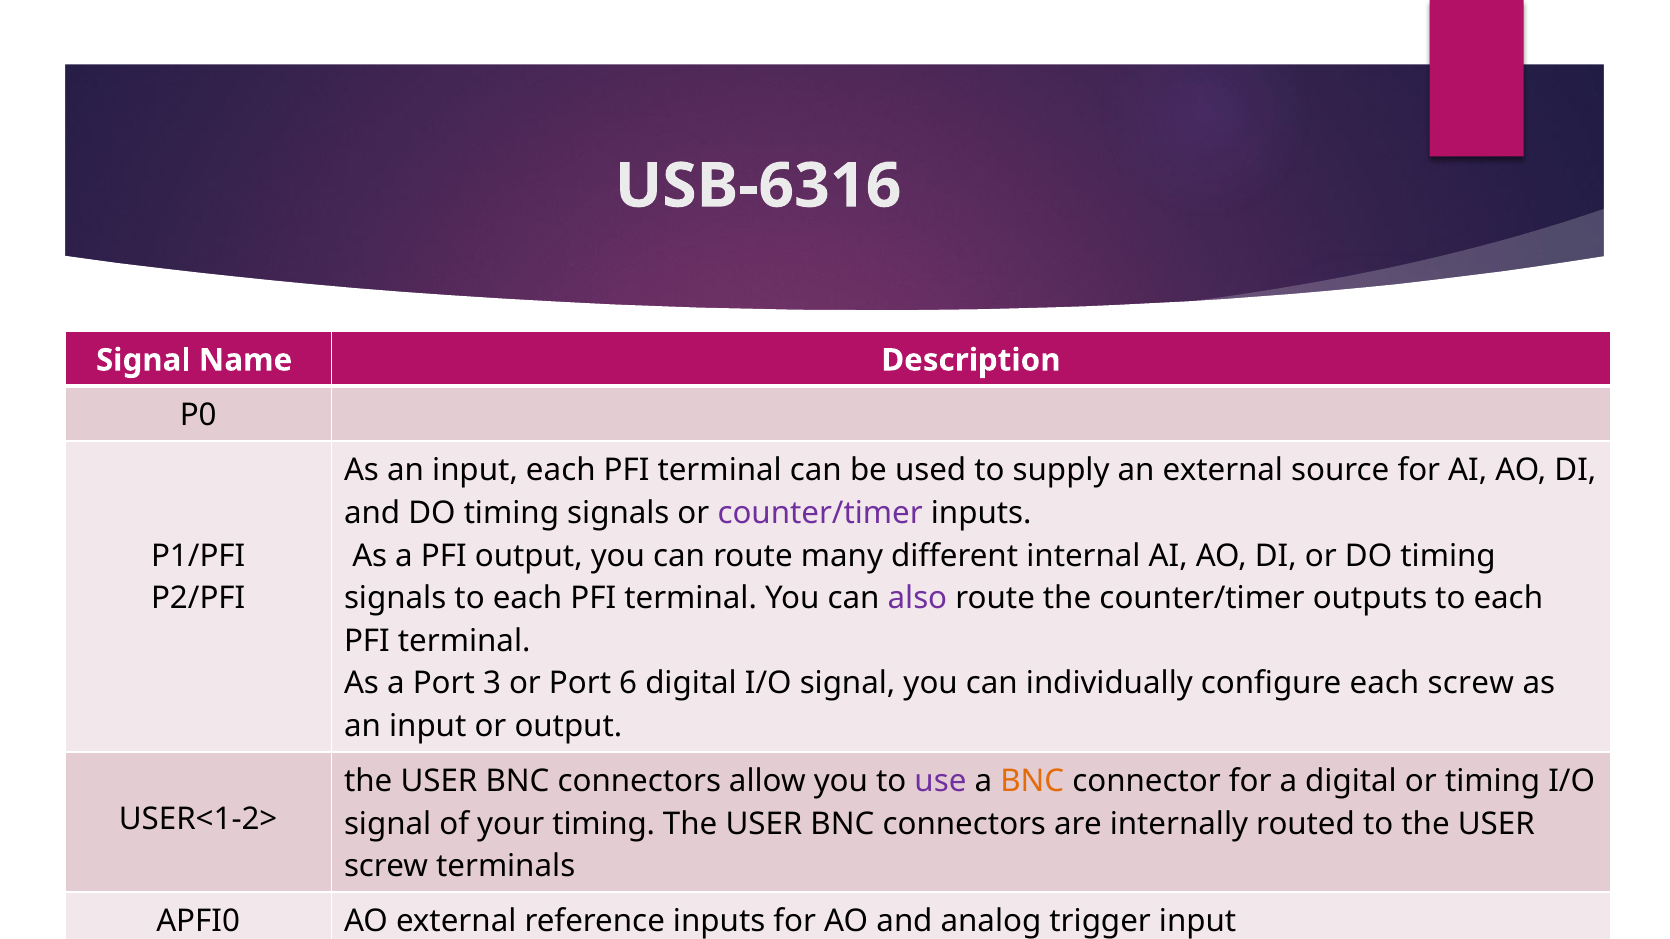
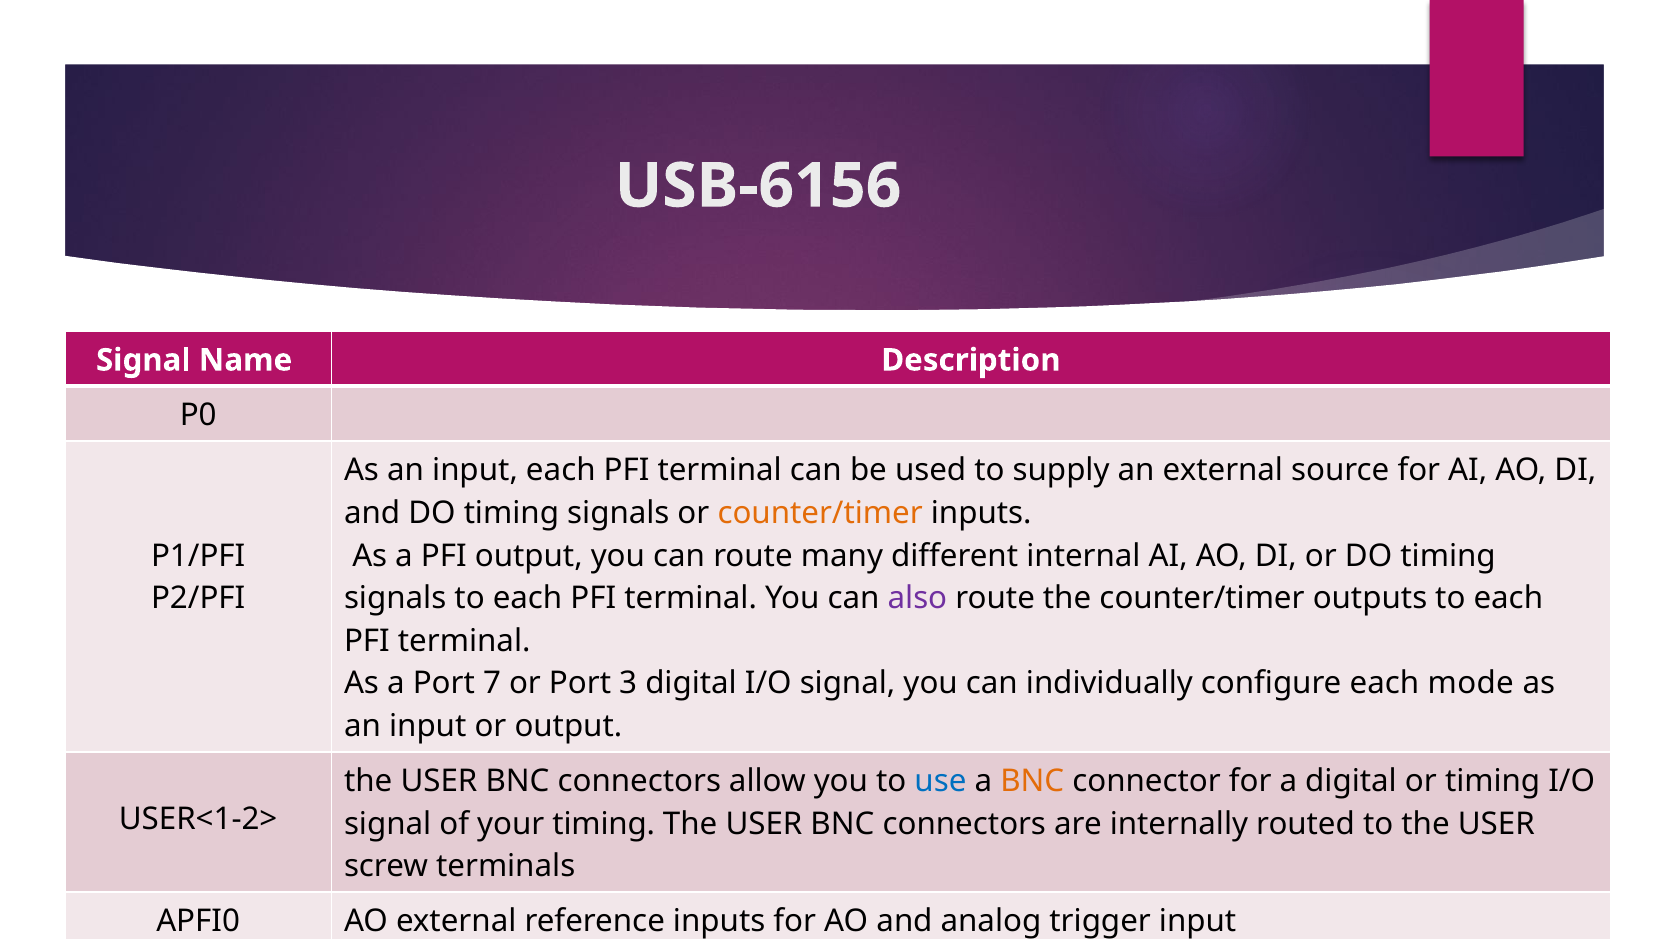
USB-6316: USB-6316 -> USB-6156
counter/timer at (820, 513) colour: purple -> orange
3: 3 -> 7
6: 6 -> 3
each screw: screw -> mode
use colour: purple -> blue
